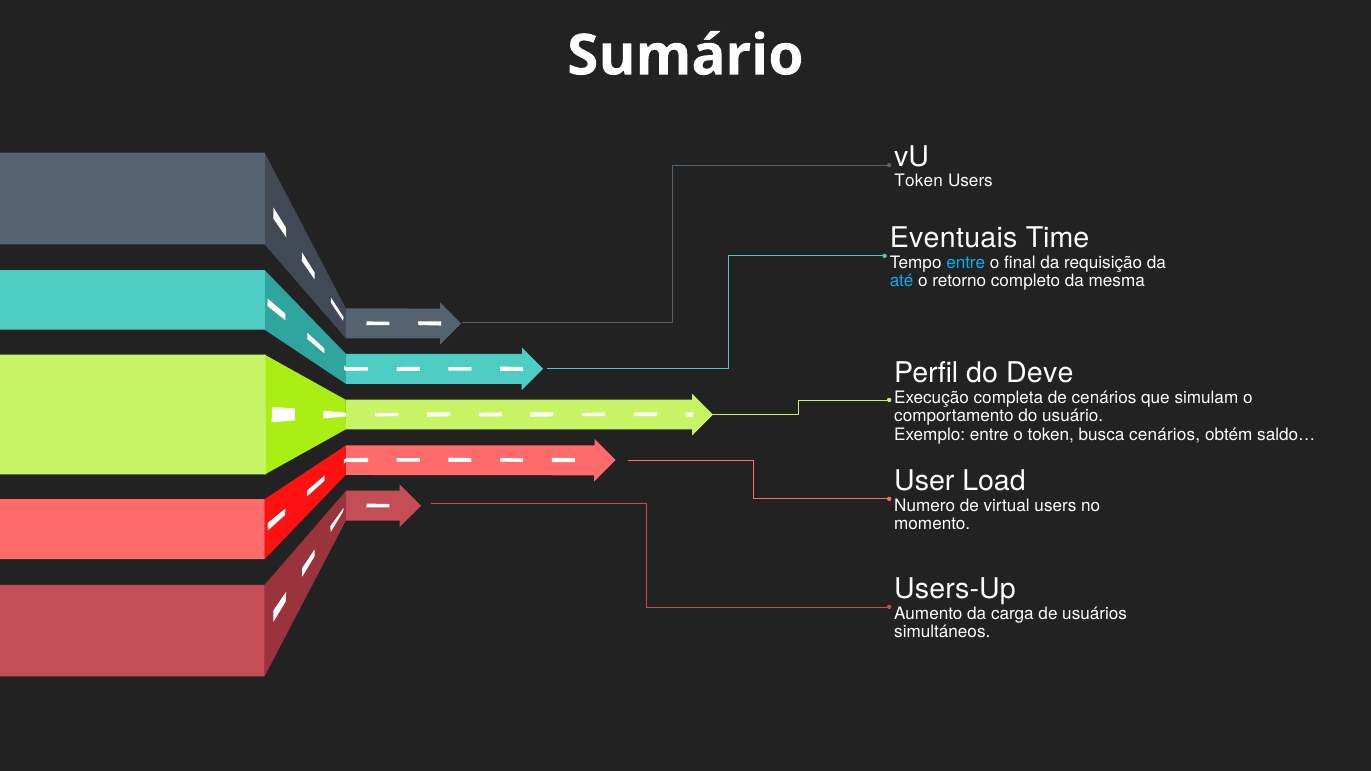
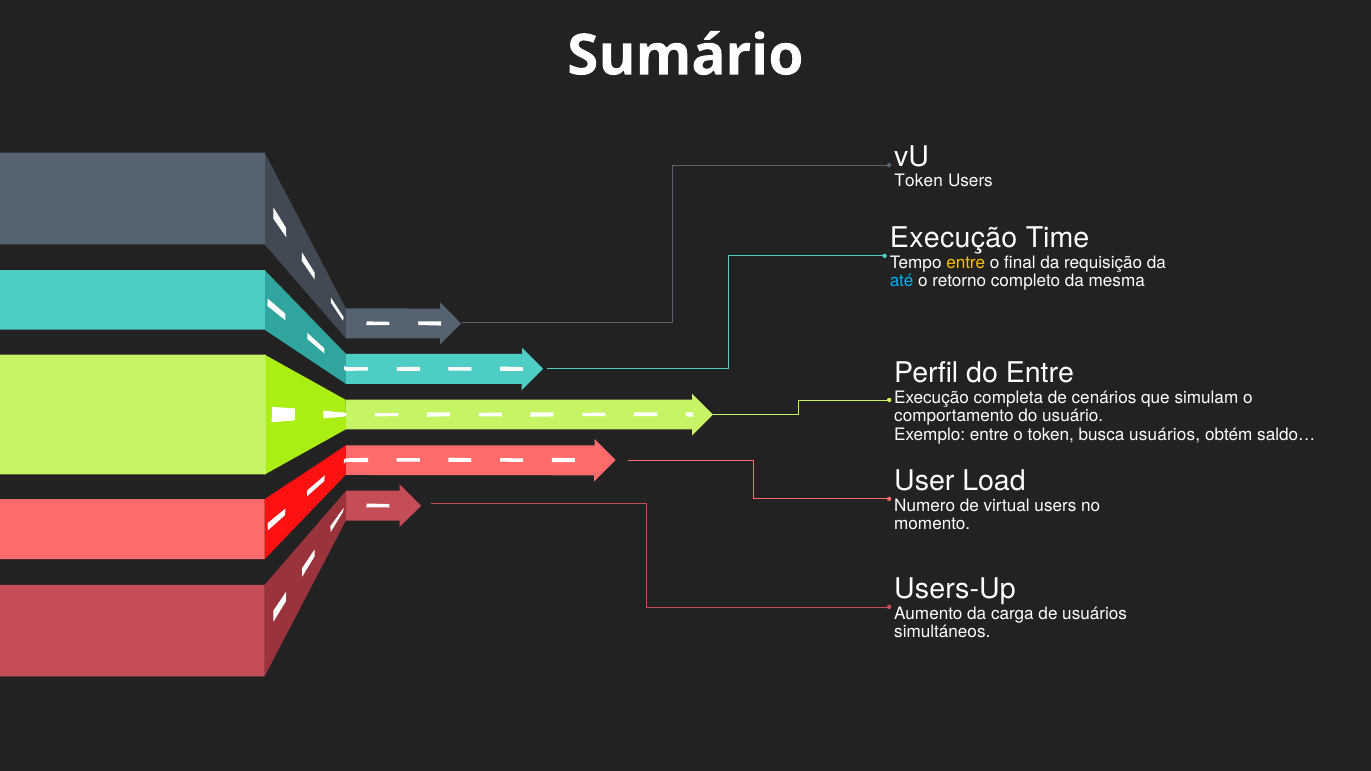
Eventuais at (954, 238): Eventuais -> Execução
entre at (966, 263) colour: light blue -> yellow
do Deve: Deve -> Entre
busca cenários: cenários -> usuários
